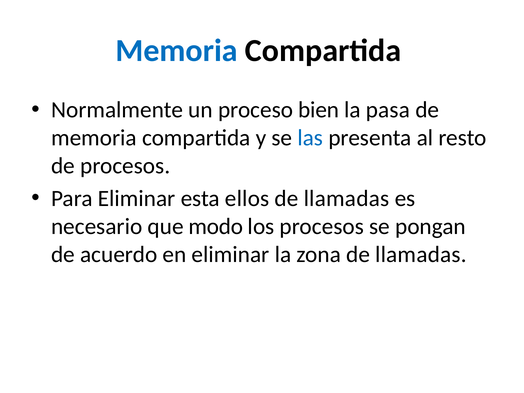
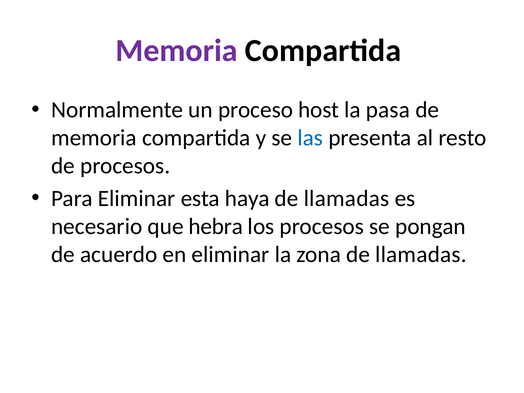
Memoria at (177, 51) colour: blue -> purple
bien: bien -> host
ellos: ellos -> haya
modo: modo -> hebra
